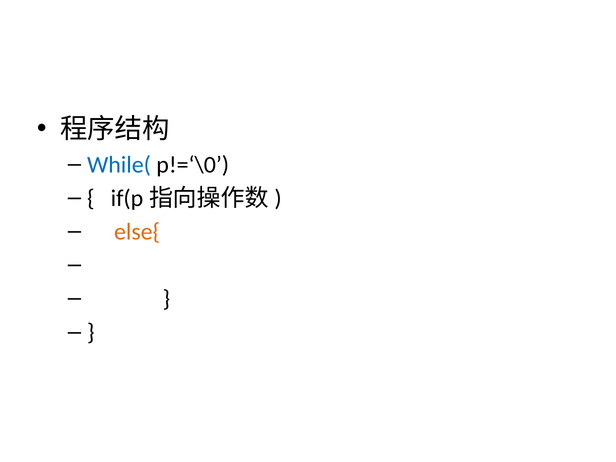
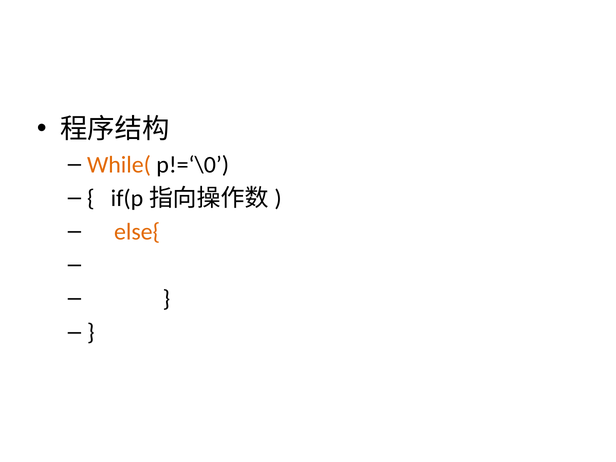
While( colour: blue -> orange
